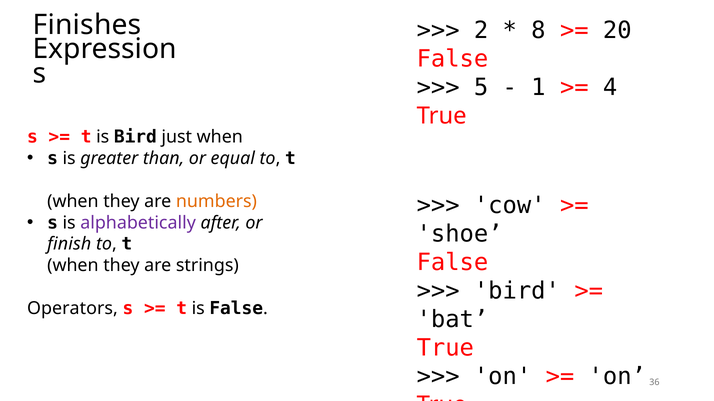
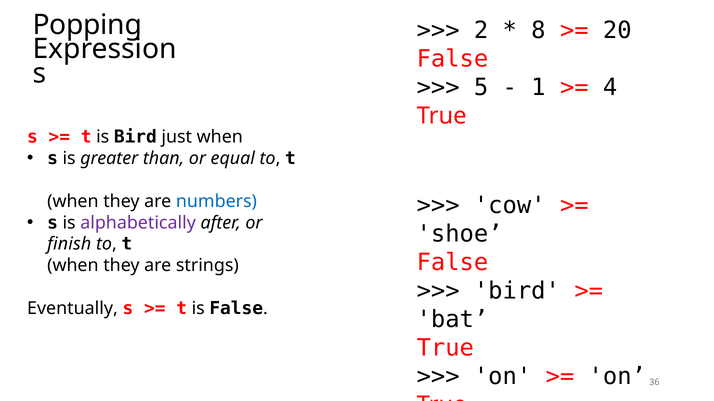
Finishes: Finishes -> Popping
numbers colour: orange -> blue
Operators: Operators -> Eventually
